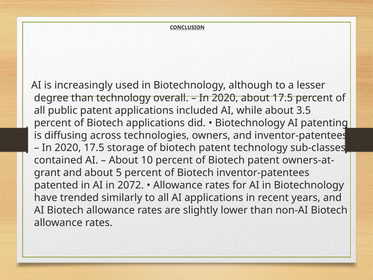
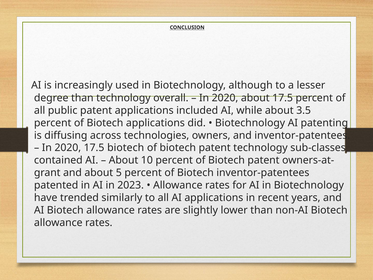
17.5 storage: storage -> biotech
2072: 2072 -> 2023
